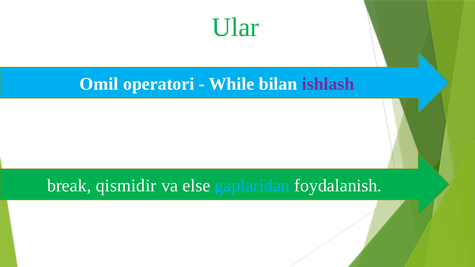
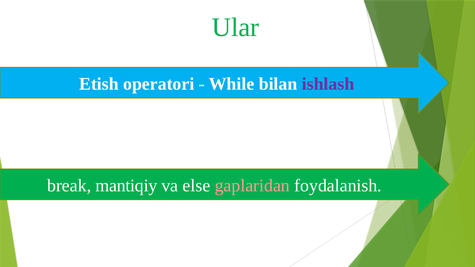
Omil: Omil -> Etish
qismidir: qismidir -> mantiqiy
gaplaridan colour: light blue -> pink
